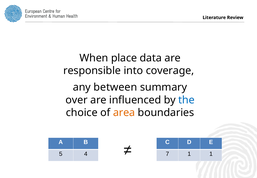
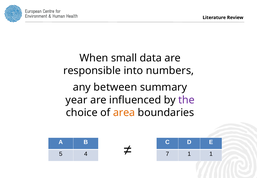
place: place -> small
coverage: coverage -> numbers
over: over -> year
the colour: blue -> purple
